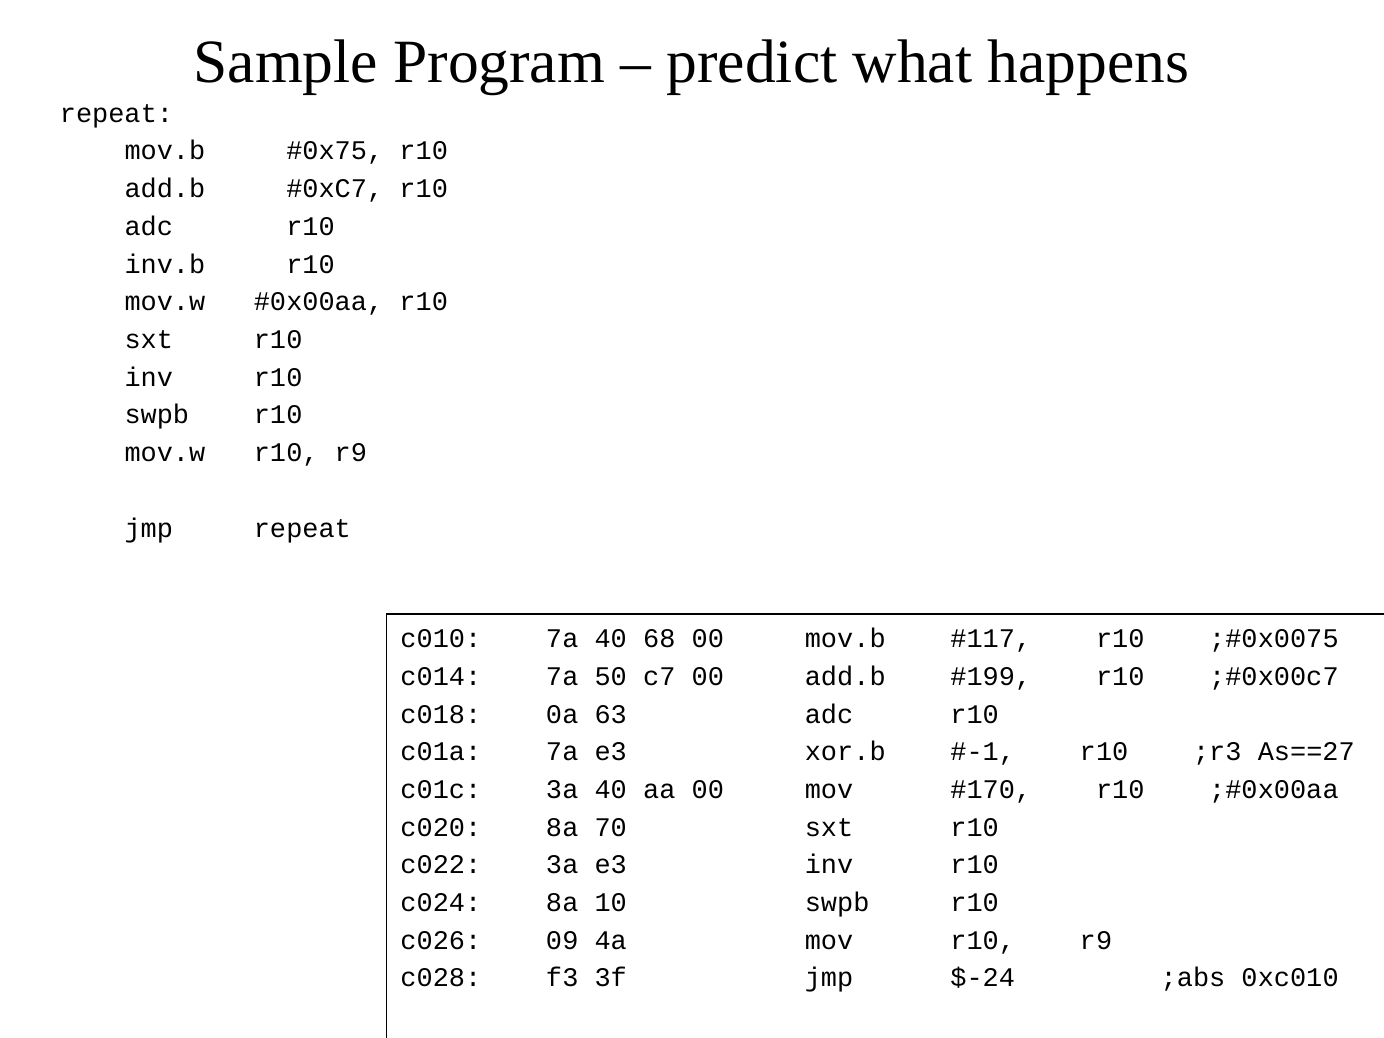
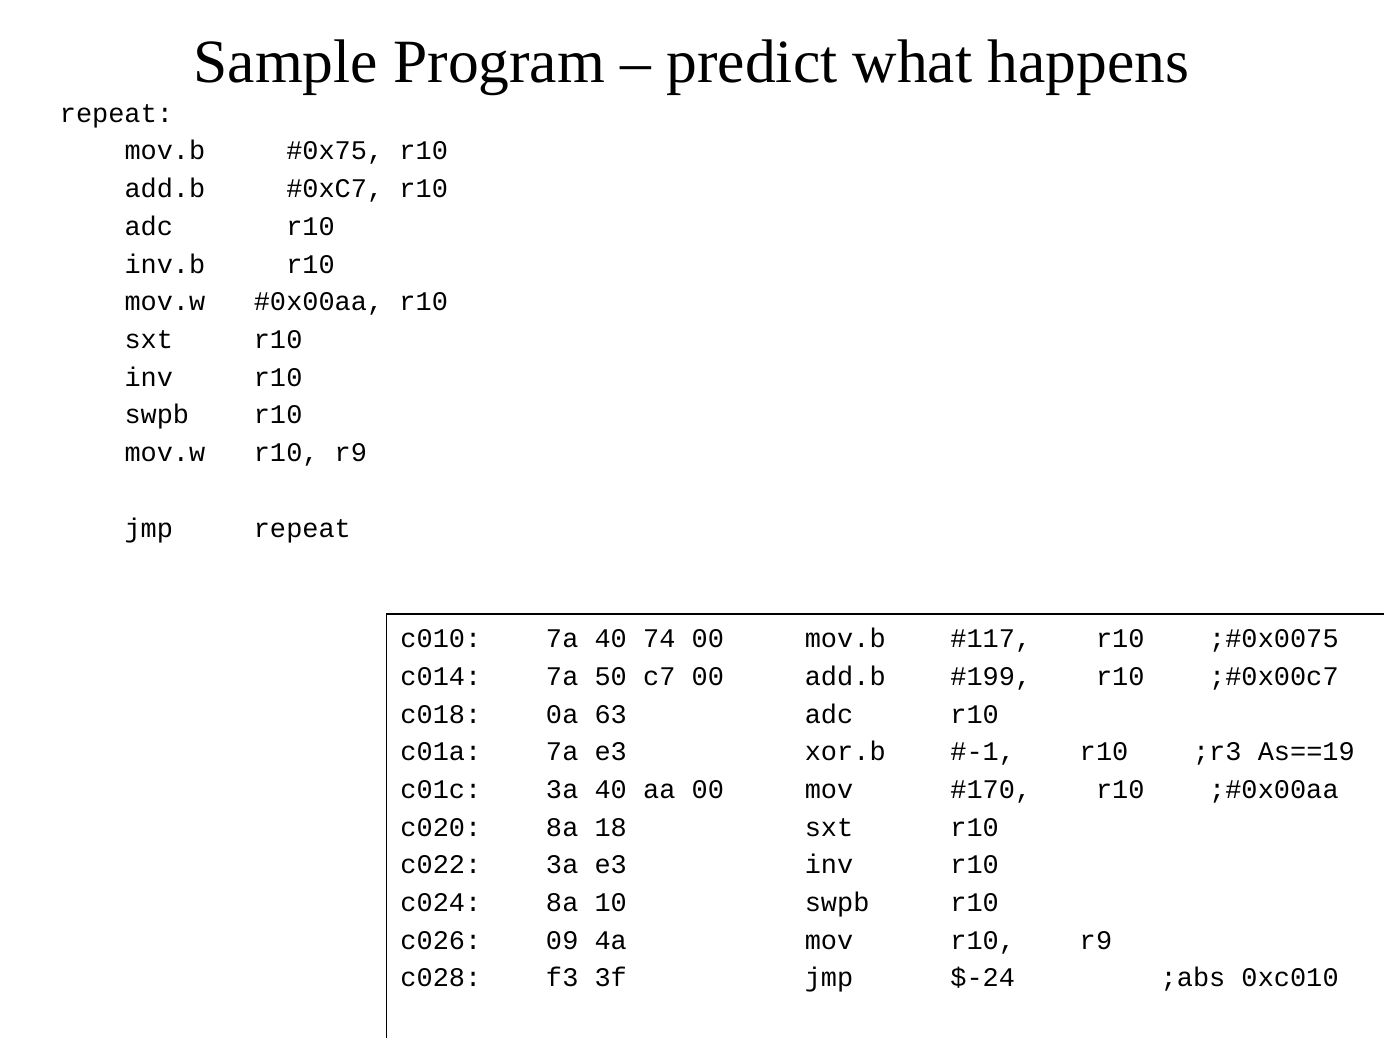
68: 68 -> 74
As==27: As==27 -> As==19
70: 70 -> 18
